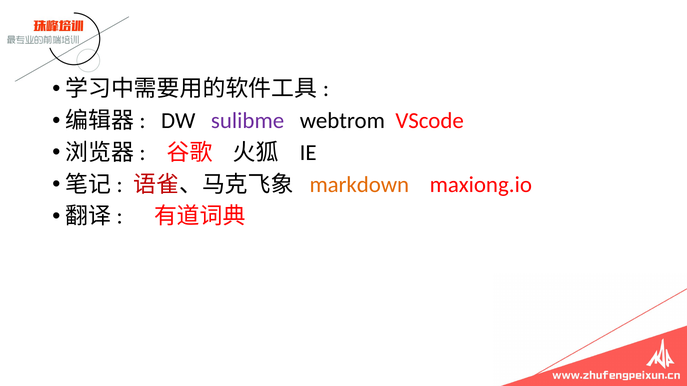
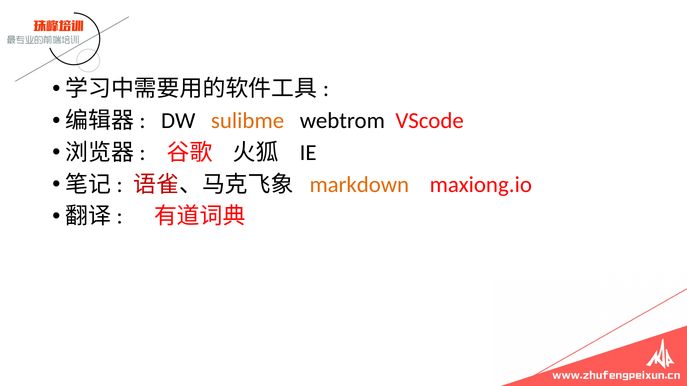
sulibme colour: purple -> orange
